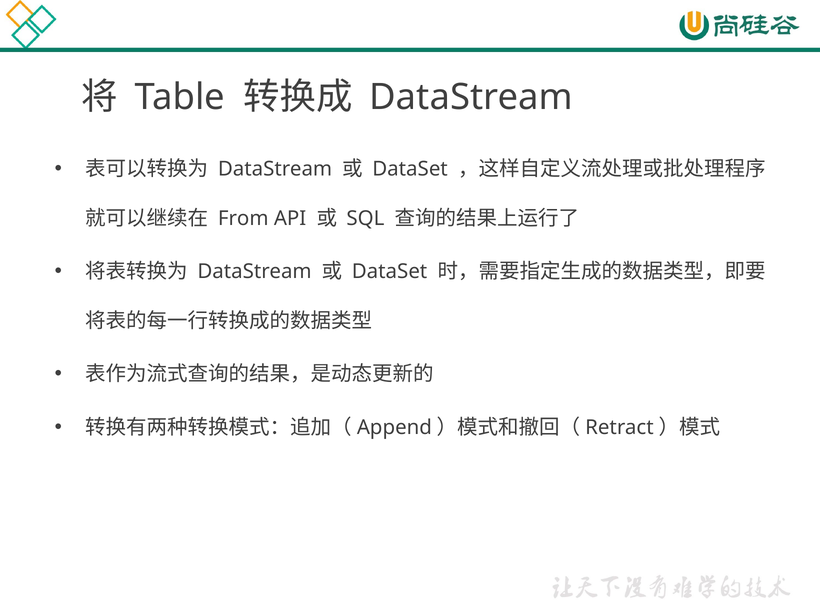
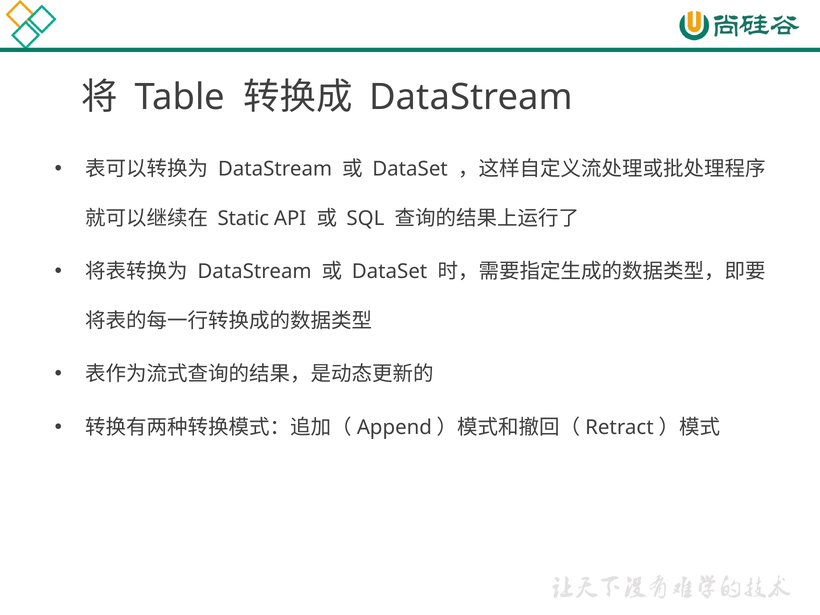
From: From -> Static
